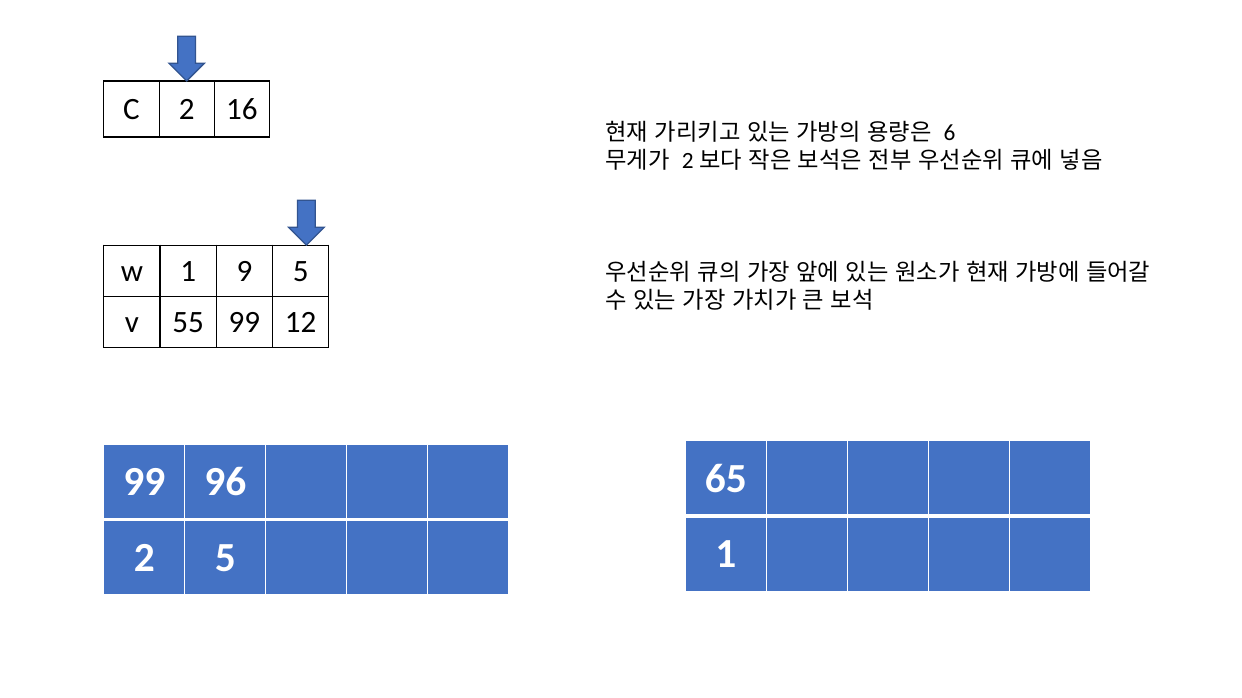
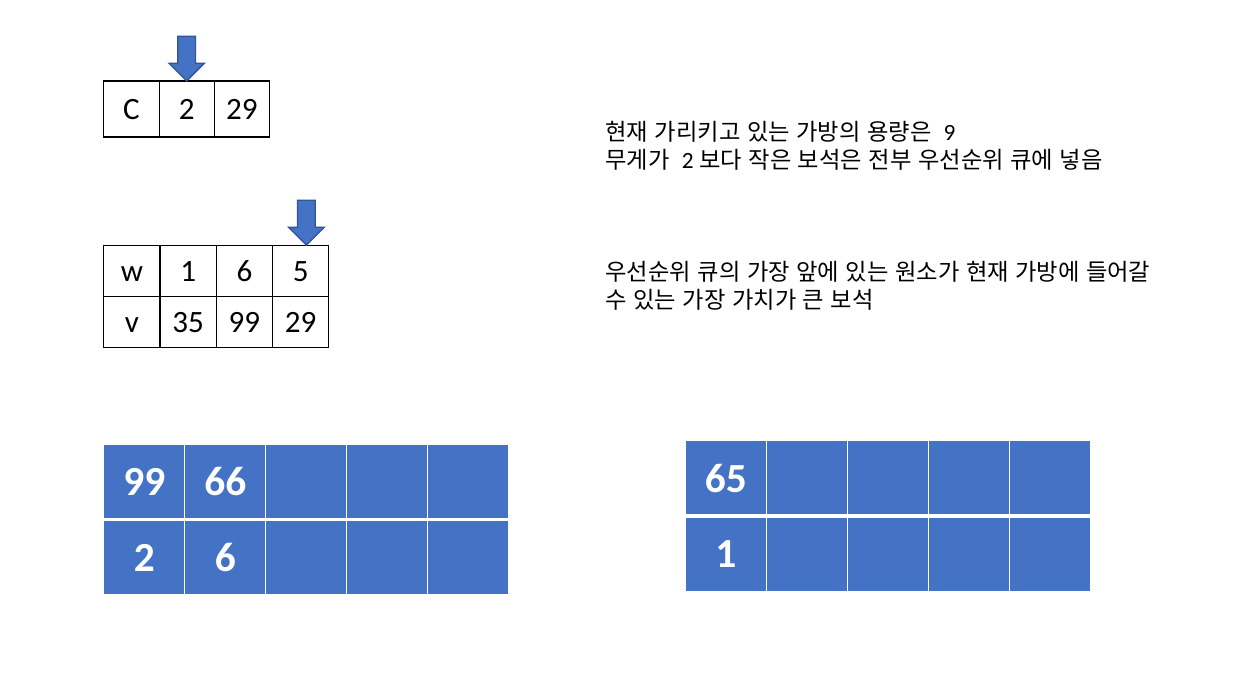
2 16: 16 -> 29
6: 6 -> 9
1 9: 9 -> 6
55: 55 -> 35
99 12: 12 -> 29
96: 96 -> 66
2 5: 5 -> 6
